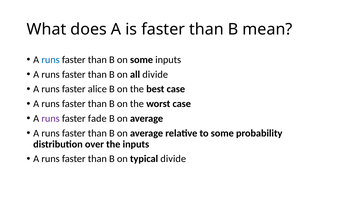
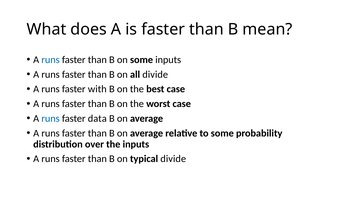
alice: alice -> with
runs at (51, 118) colour: purple -> blue
fade: fade -> data
